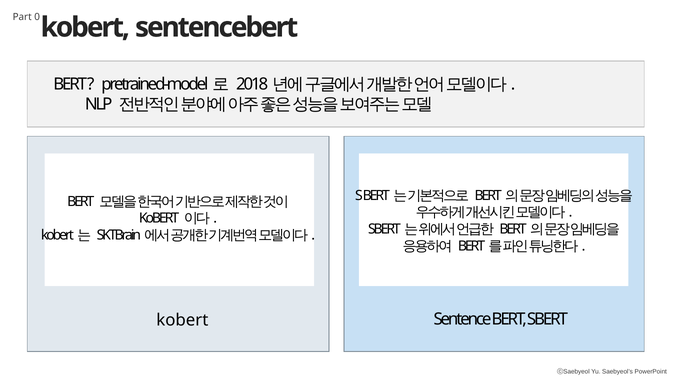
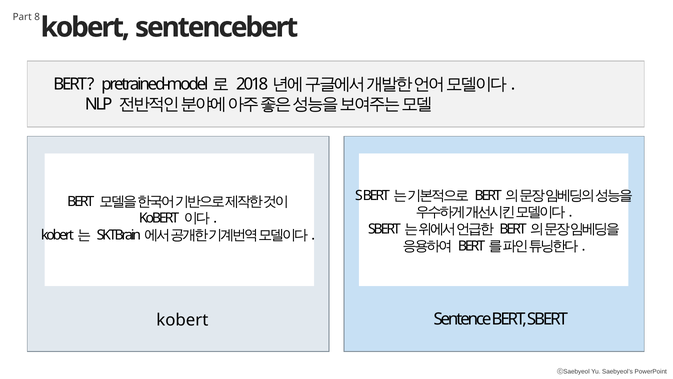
0: 0 -> 8
